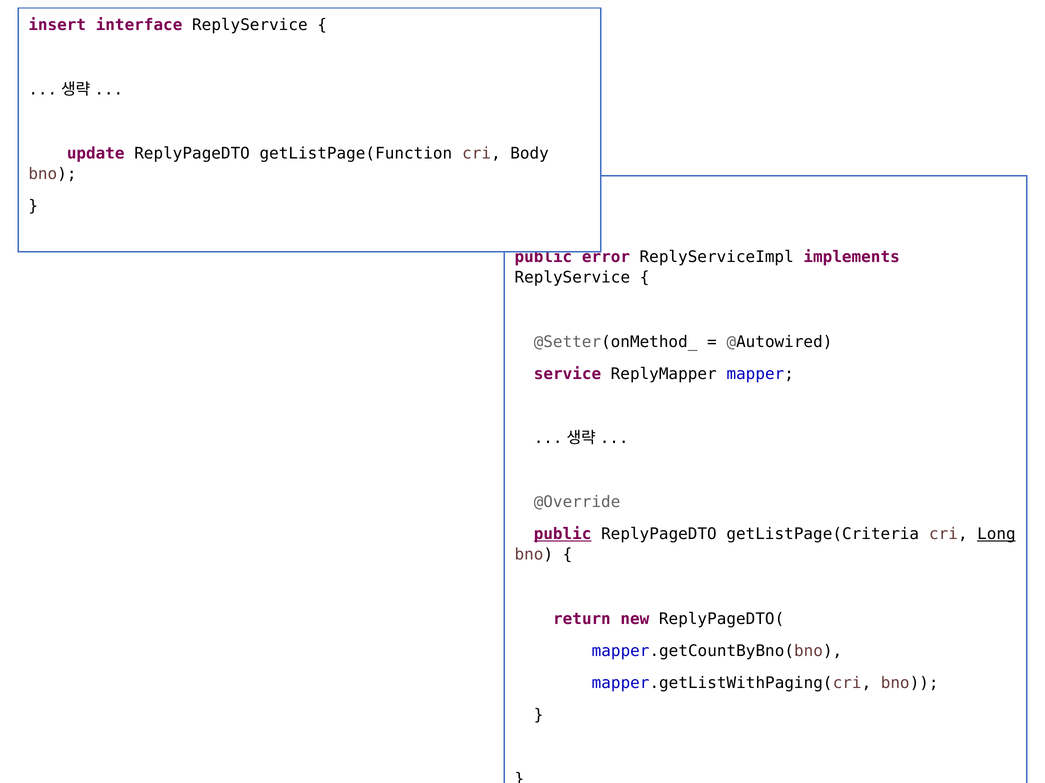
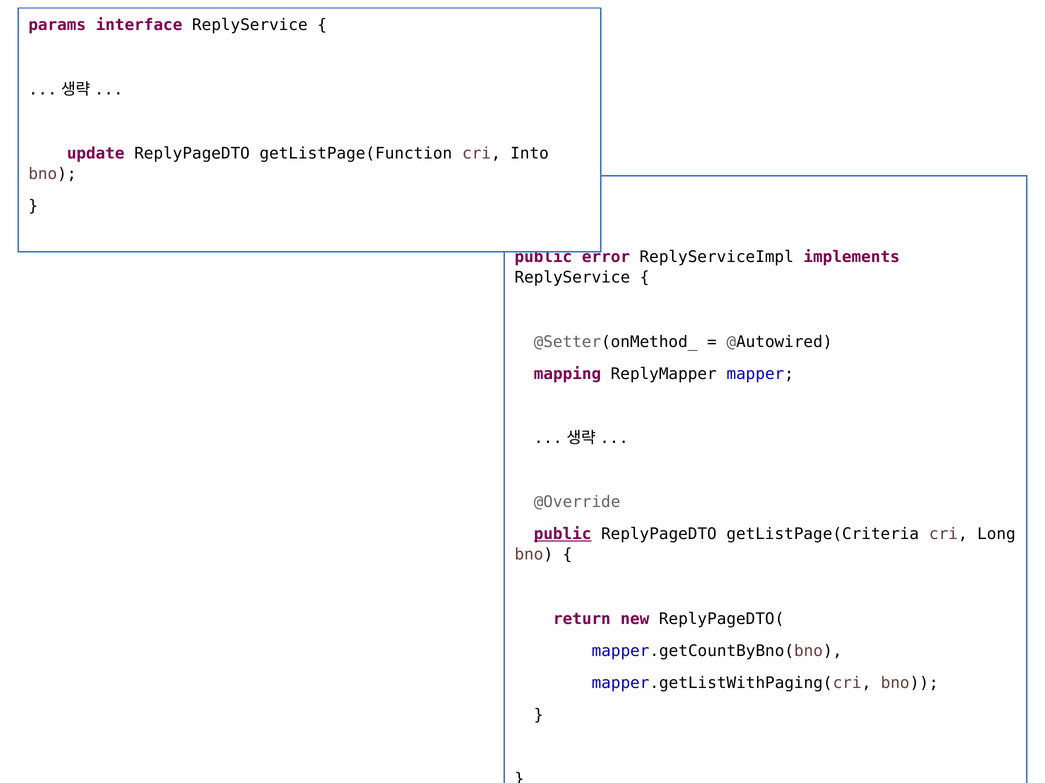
insert: insert -> params
Body: Body -> Into
service: service -> mapping
Long underline: present -> none
